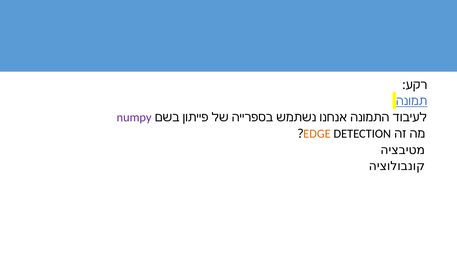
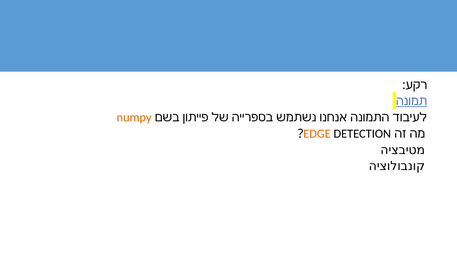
numpy colour: purple -> orange
